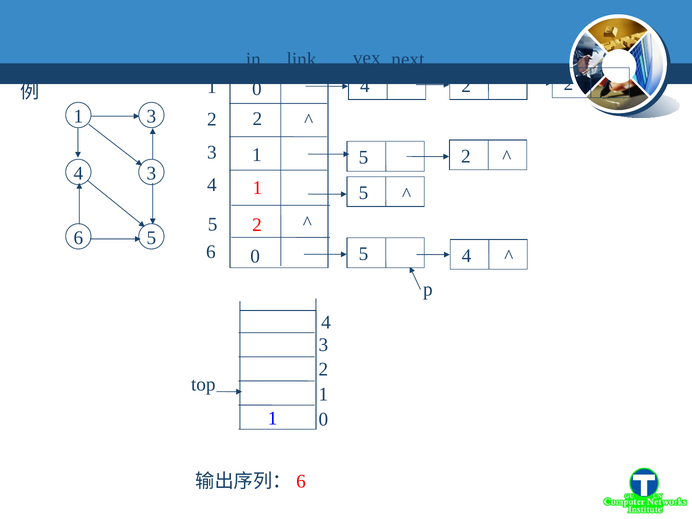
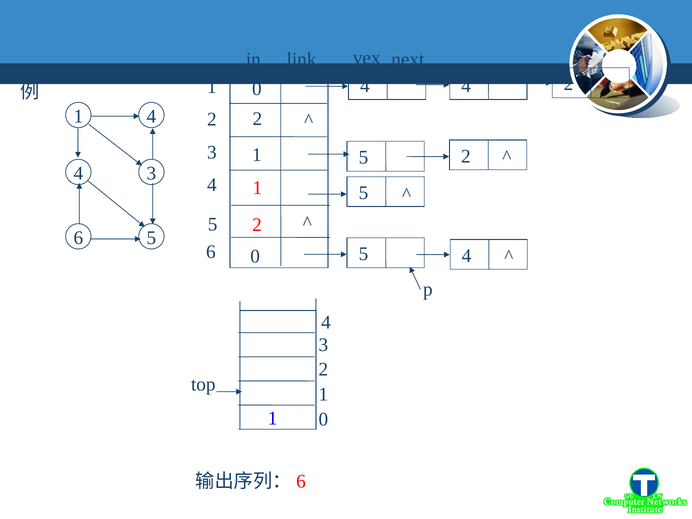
4 2: 2 -> 4
1 3: 3 -> 4
